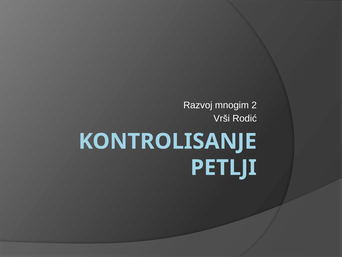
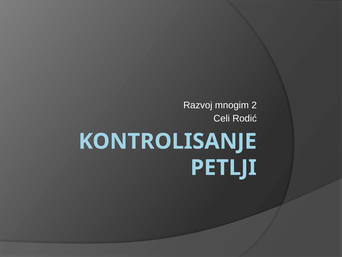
Vrši: Vrši -> Celi
